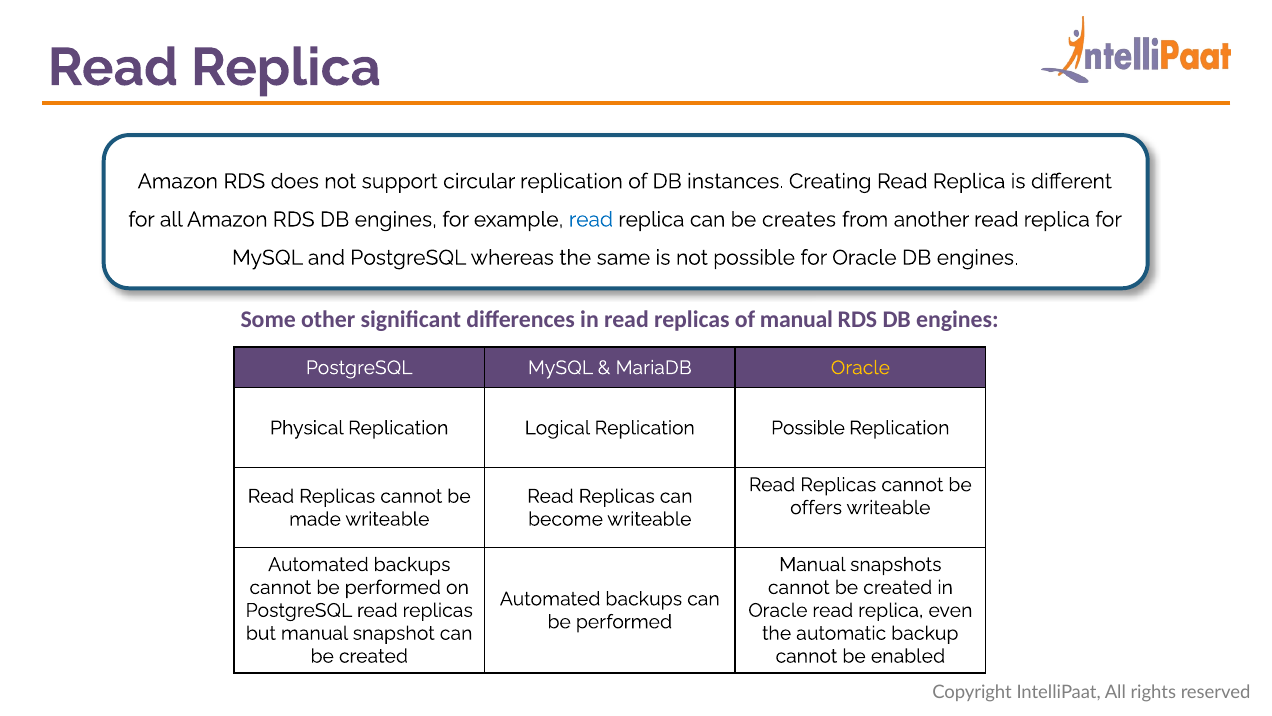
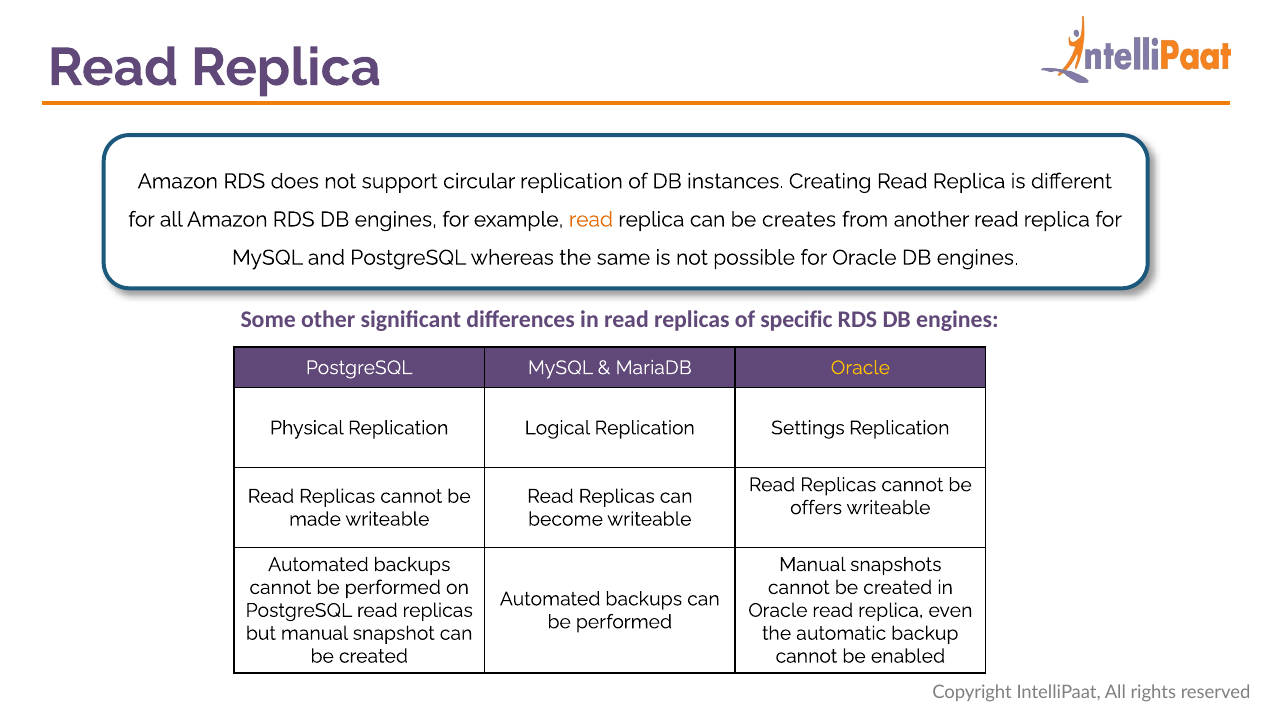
read at (591, 219) colour: blue -> orange
of manual: manual -> specific
Replication Possible: Possible -> Settings
